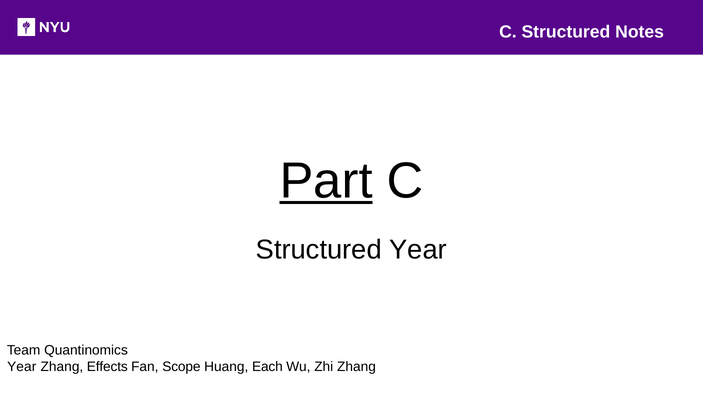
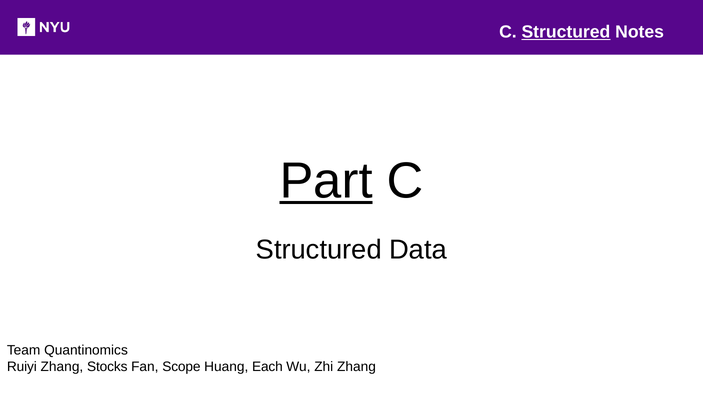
Structured at (566, 32) underline: none -> present
Structured Year: Year -> Data
Year at (22, 367): Year -> Ruiyi
Effects: Effects -> Stocks
